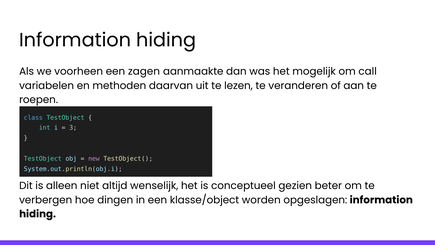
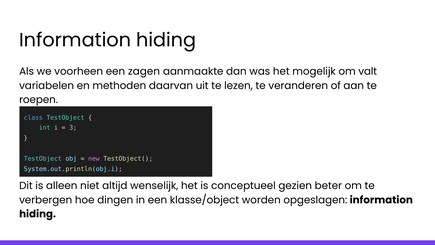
call: call -> valt
